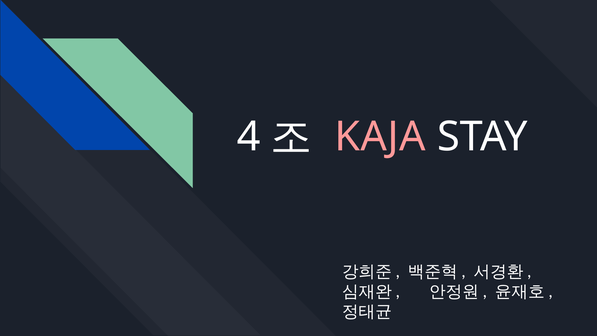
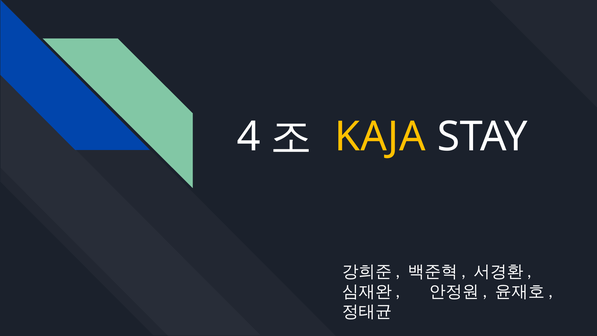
KAJA colour: pink -> yellow
